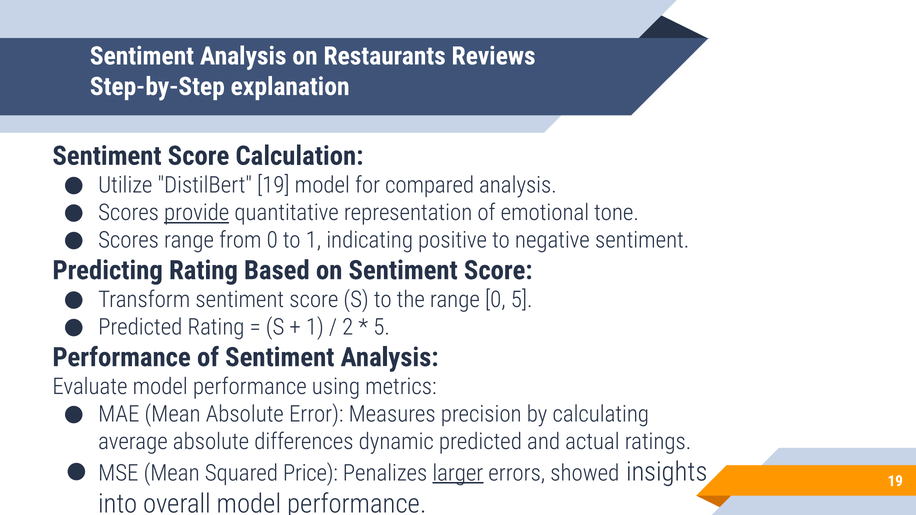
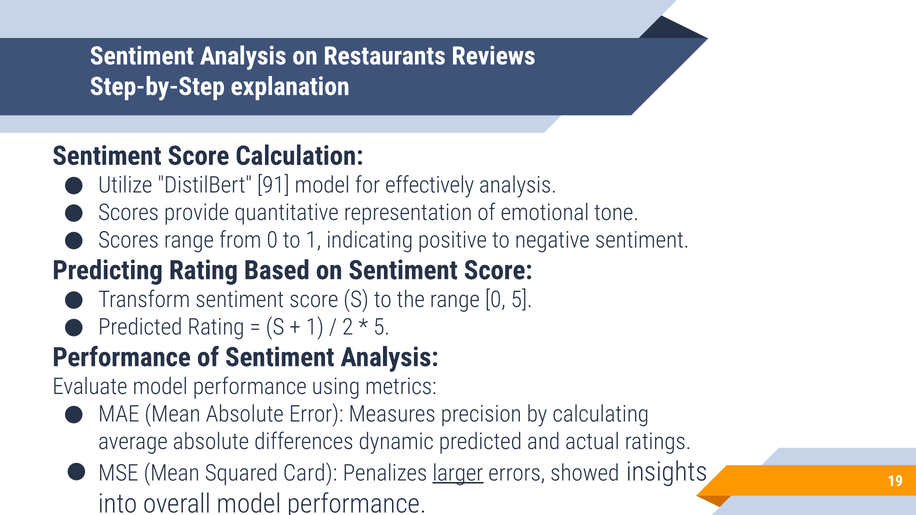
DistilBert 19: 19 -> 91
compared: compared -> effectively
provide underline: present -> none
Price: Price -> Card
